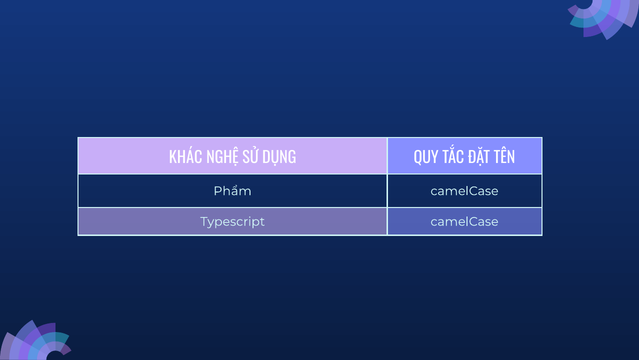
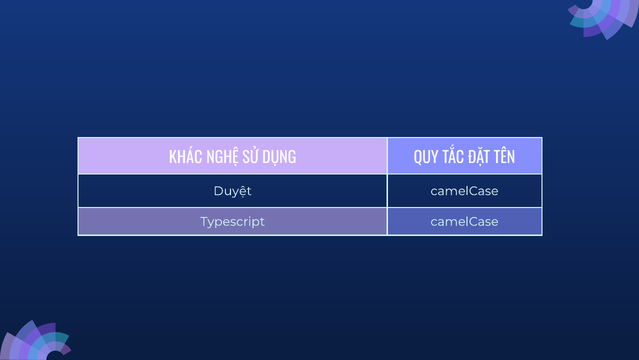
Phẩm: Phẩm -> Duyệt
